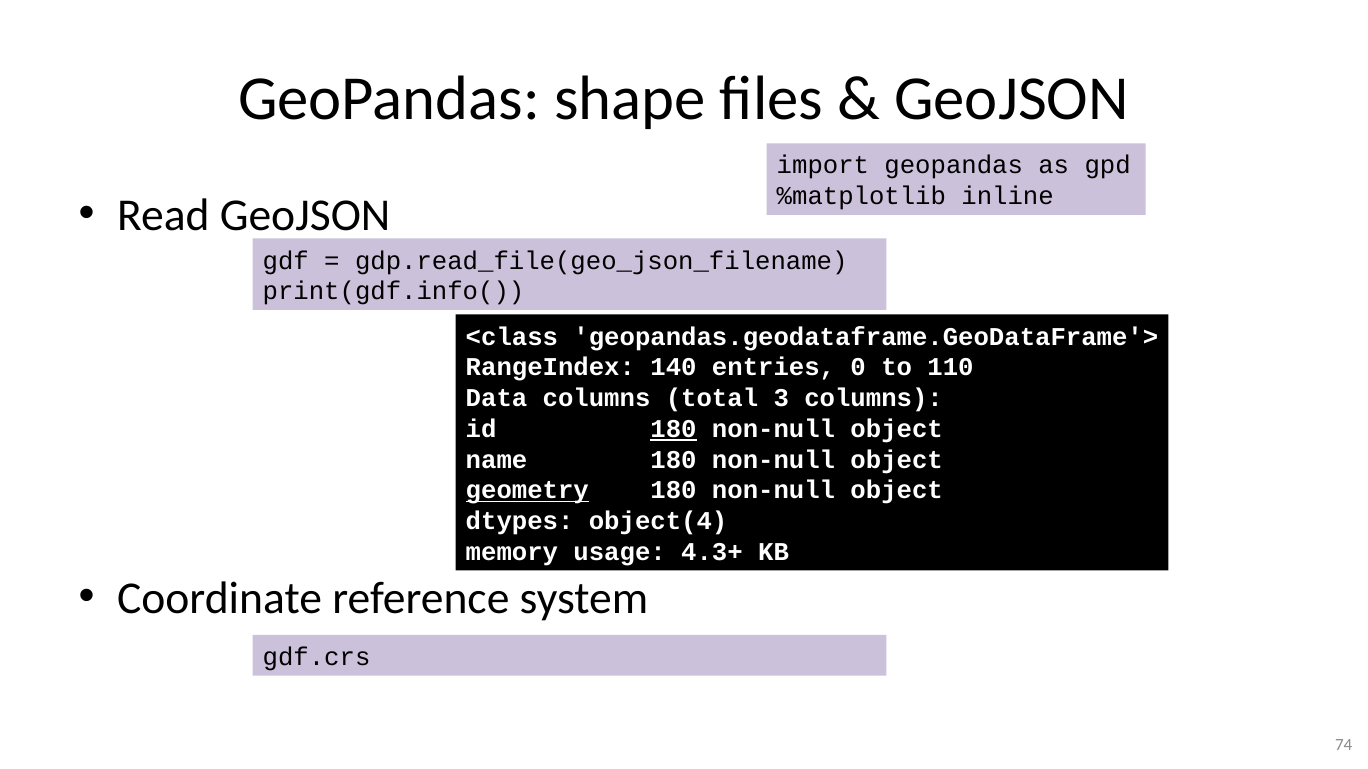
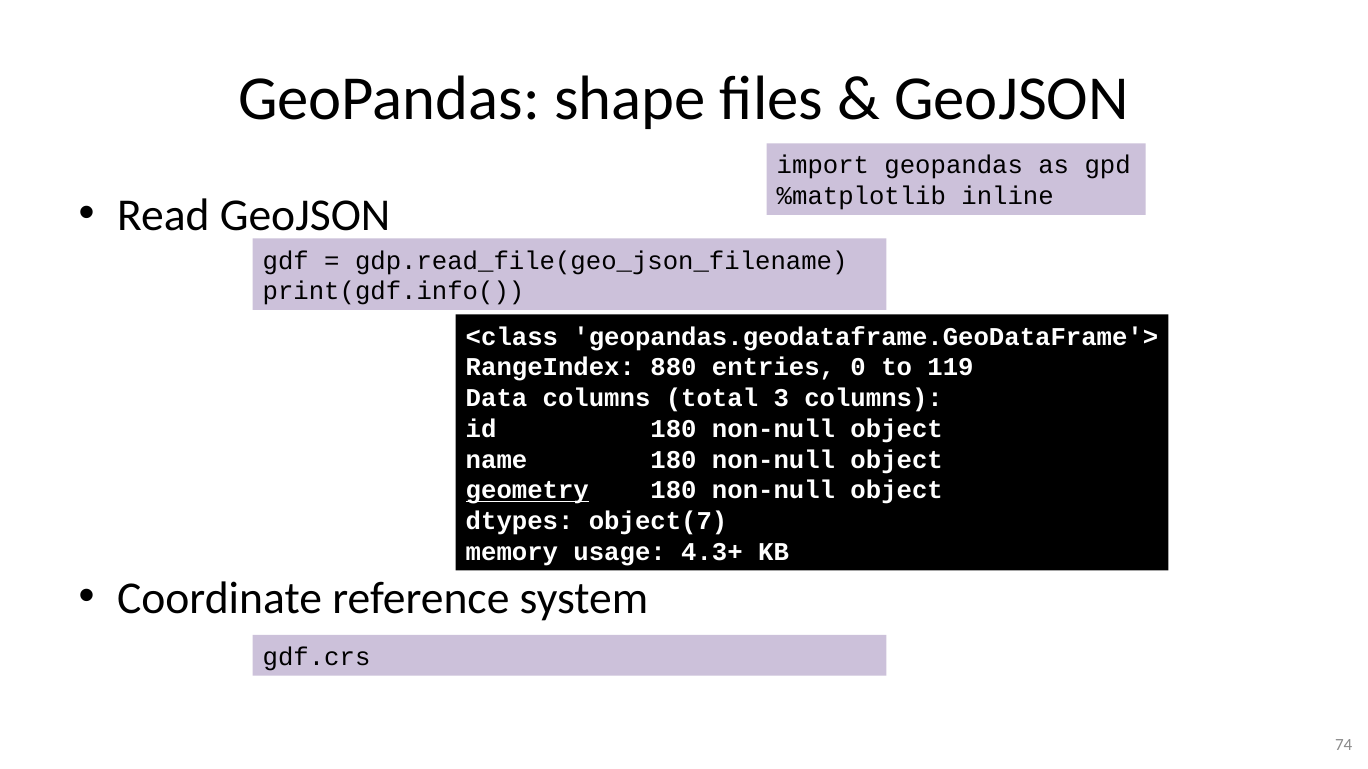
140: 140 -> 880
110: 110 -> 119
180 at (673, 429) underline: present -> none
object(4: object(4 -> object(7
